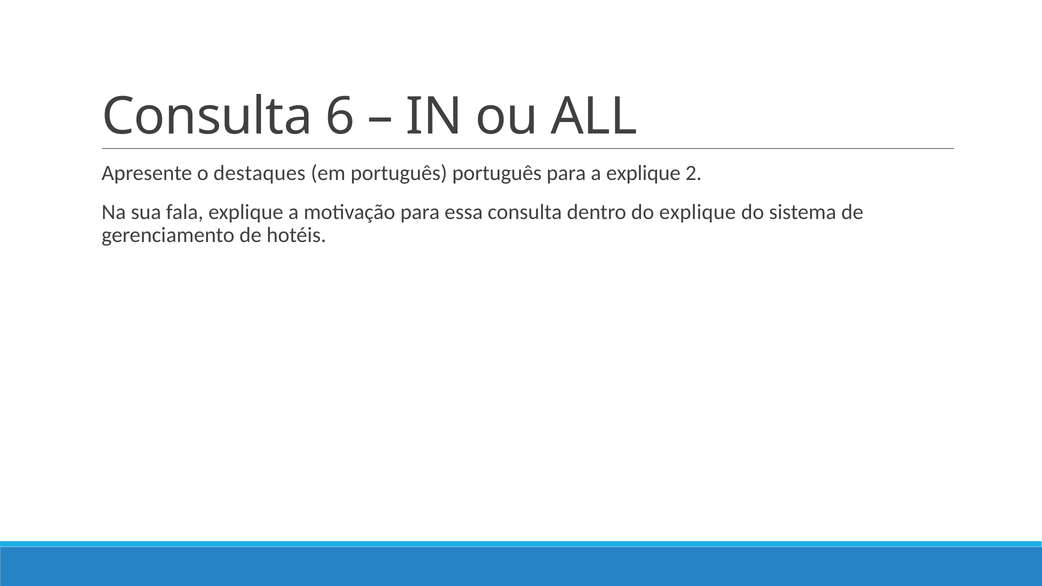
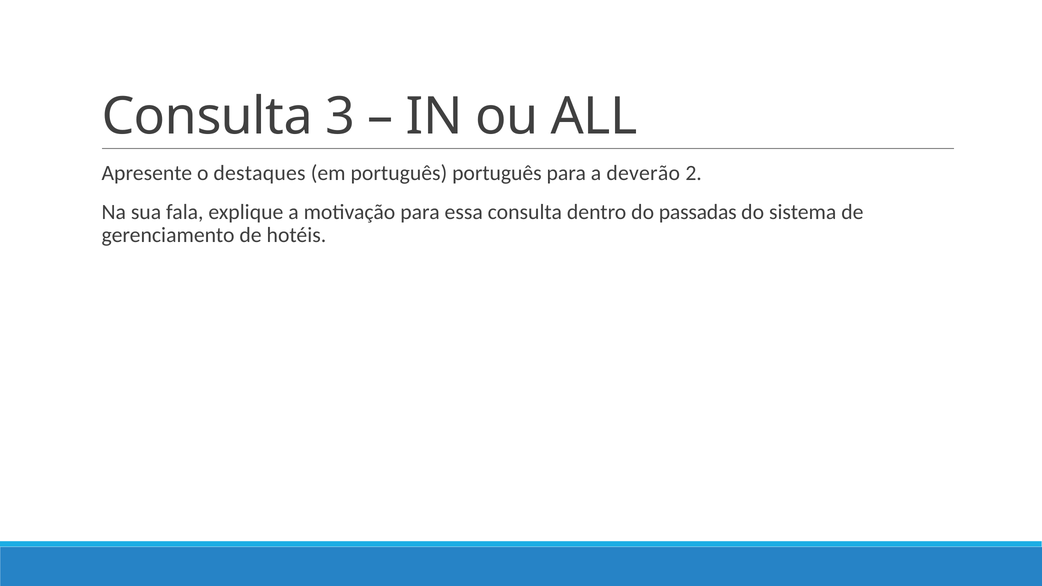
6: 6 -> 3
a explique: explique -> deverão
do explique: explique -> passadas
